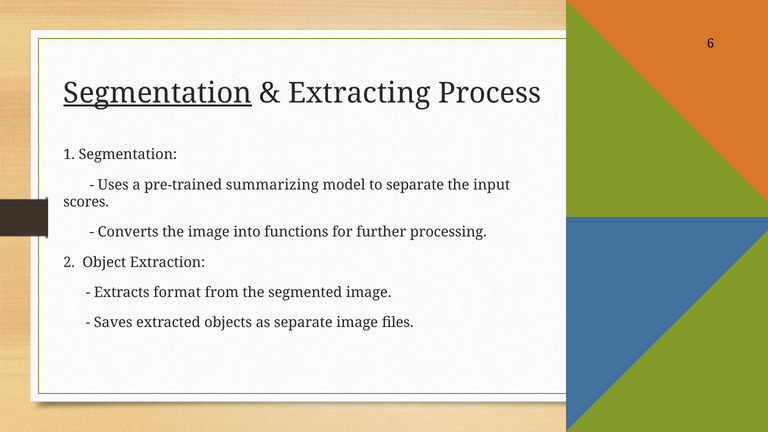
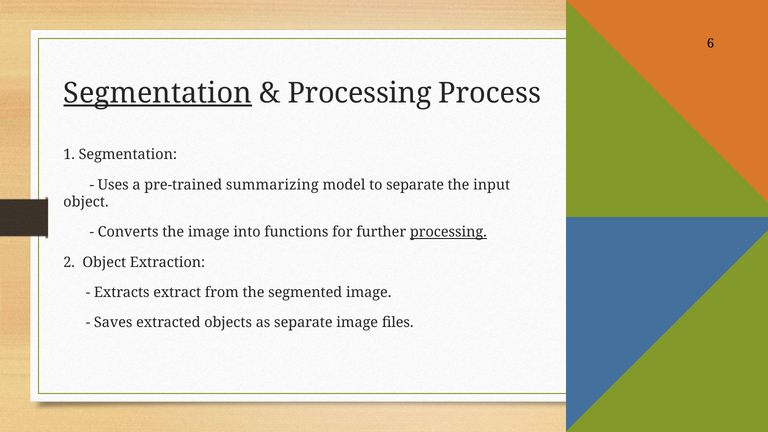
Extracting at (359, 93): Extracting -> Processing
scores at (86, 202): scores -> object
processing at (448, 232) underline: none -> present
format: format -> extract
